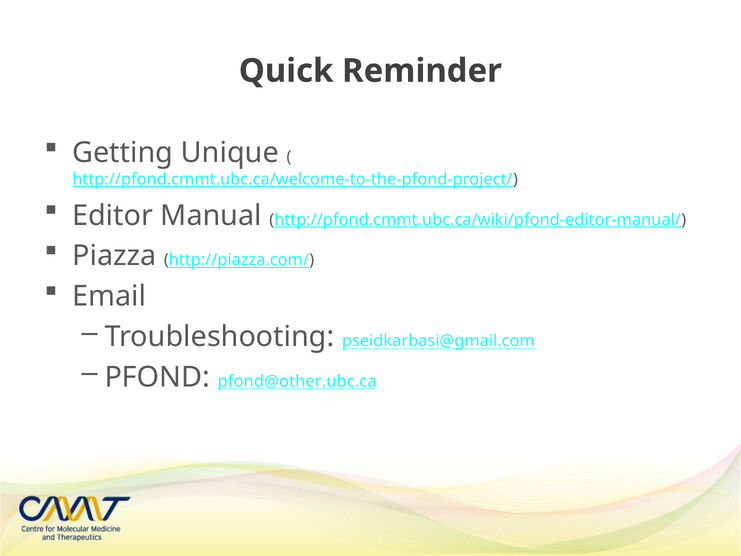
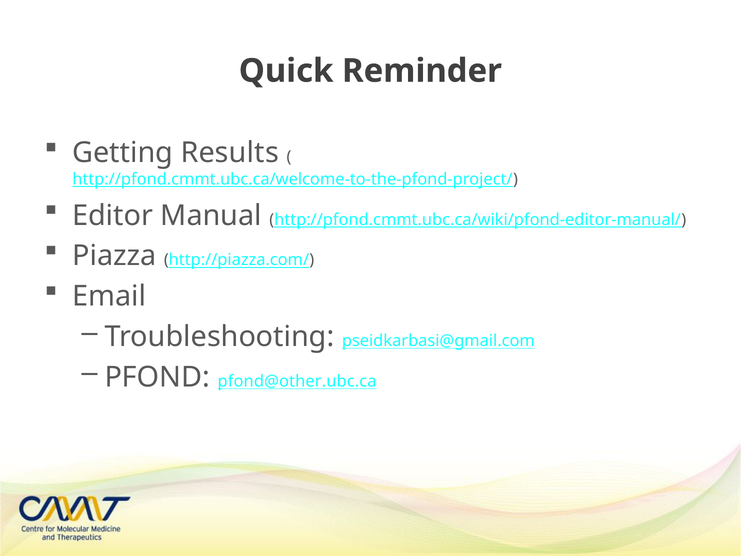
Unique: Unique -> Results
